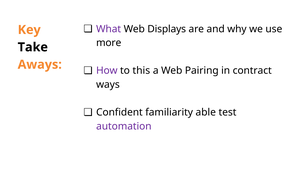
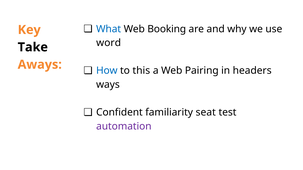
What colour: purple -> blue
Displays: Displays -> Booking
more: more -> word
How colour: purple -> blue
contract: contract -> headers
able: able -> seat
